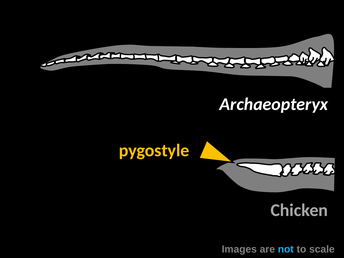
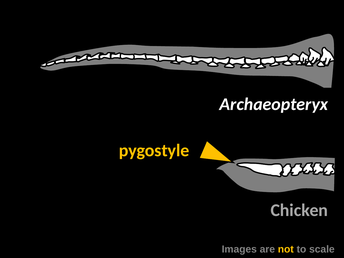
not colour: light blue -> yellow
